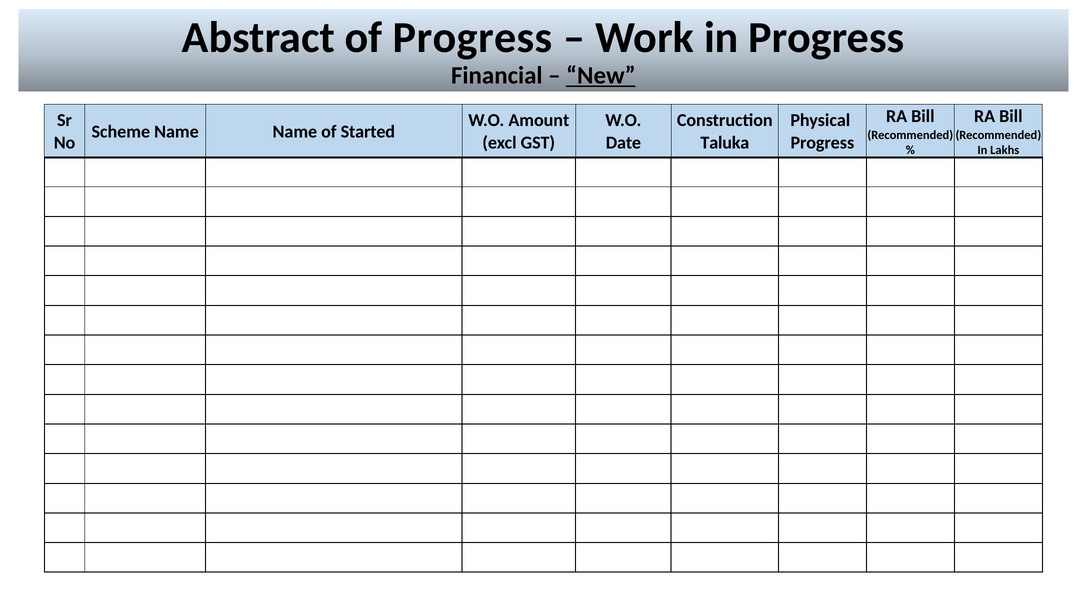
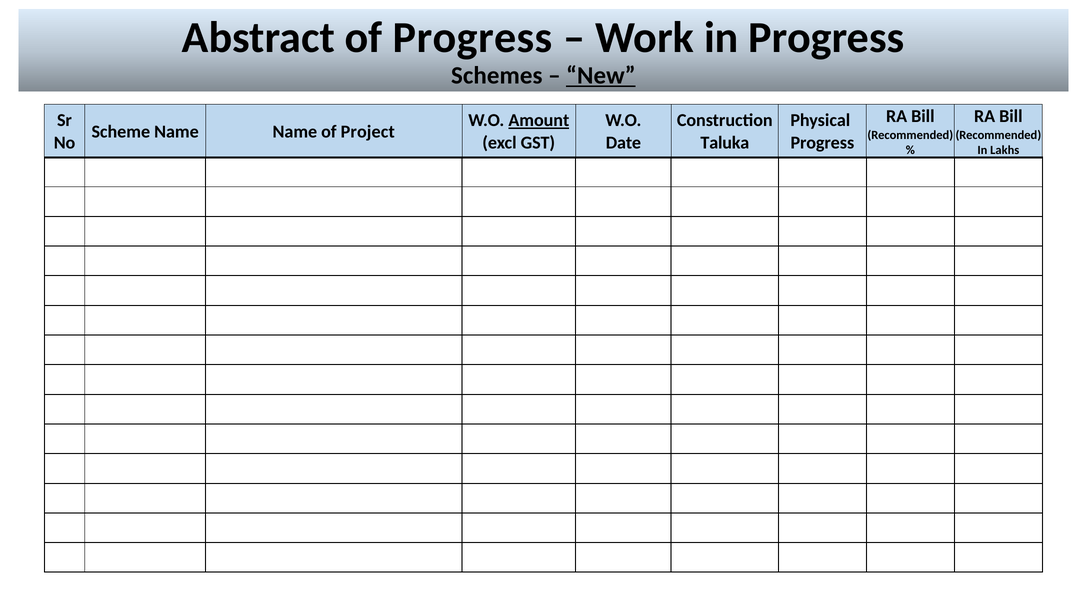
Financial: Financial -> Schemes
Amount underline: none -> present
Started: Started -> Project
